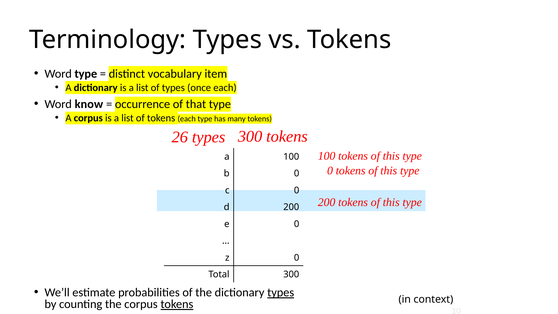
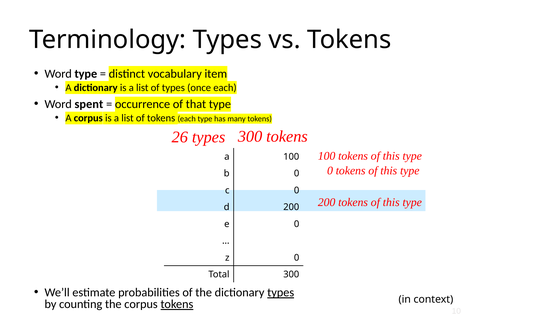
know: know -> spent
